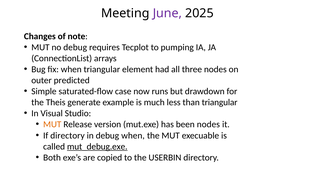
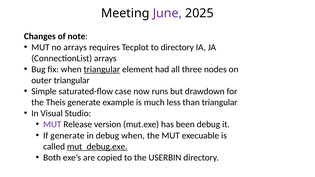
no debug: debug -> arrays
to pumping: pumping -> directory
triangular at (102, 69) underline: none -> present
outer predicted: predicted -> triangular
MUT at (52, 125) colour: orange -> purple
been nodes: nodes -> debug
If directory: directory -> generate
